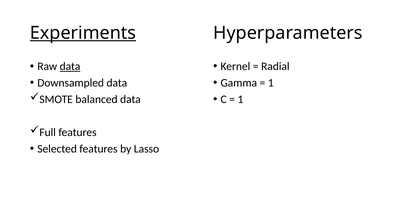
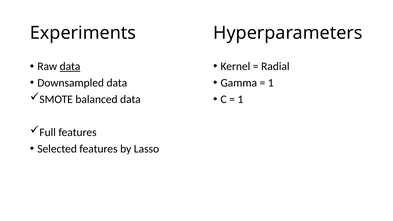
Experiments underline: present -> none
